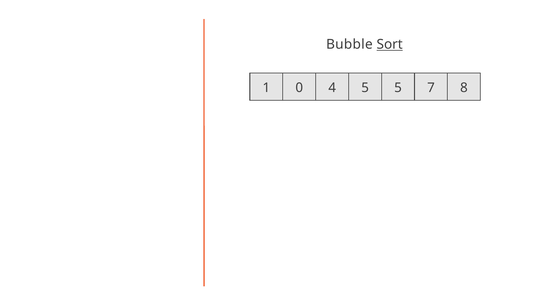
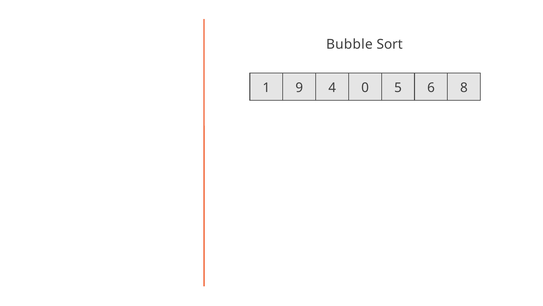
Sort underline: present -> none
0: 0 -> 9
4 5: 5 -> 0
7: 7 -> 6
